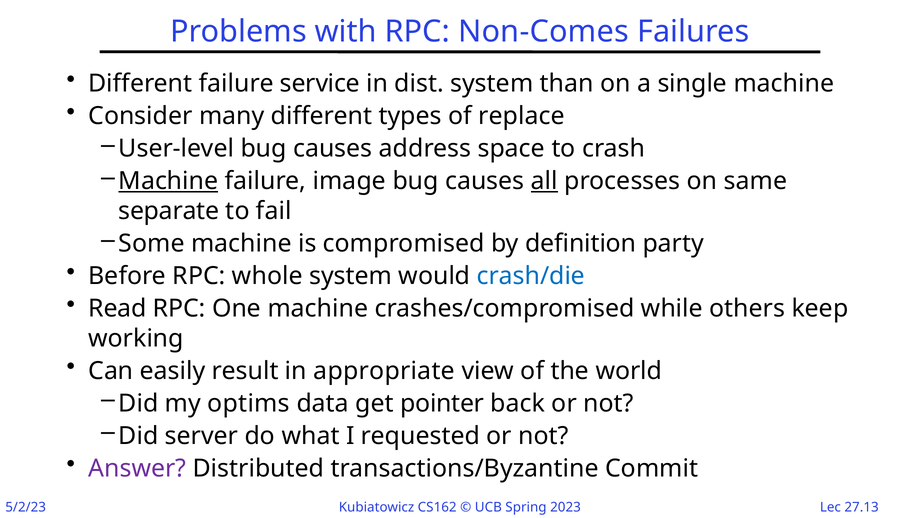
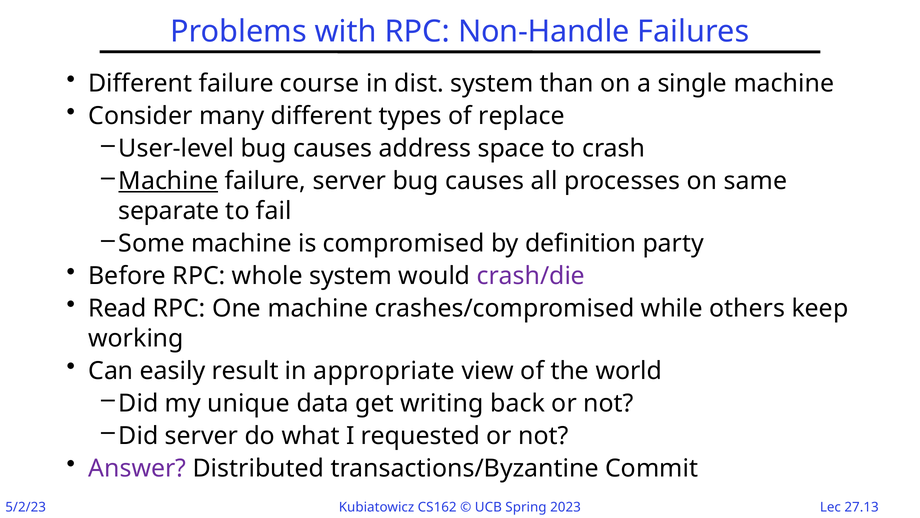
Non-Comes: Non-Comes -> Non-Handle
service: service -> course
failure image: image -> server
all underline: present -> none
crash/die colour: blue -> purple
optims: optims -> unique
pointer: pointer -> writing
